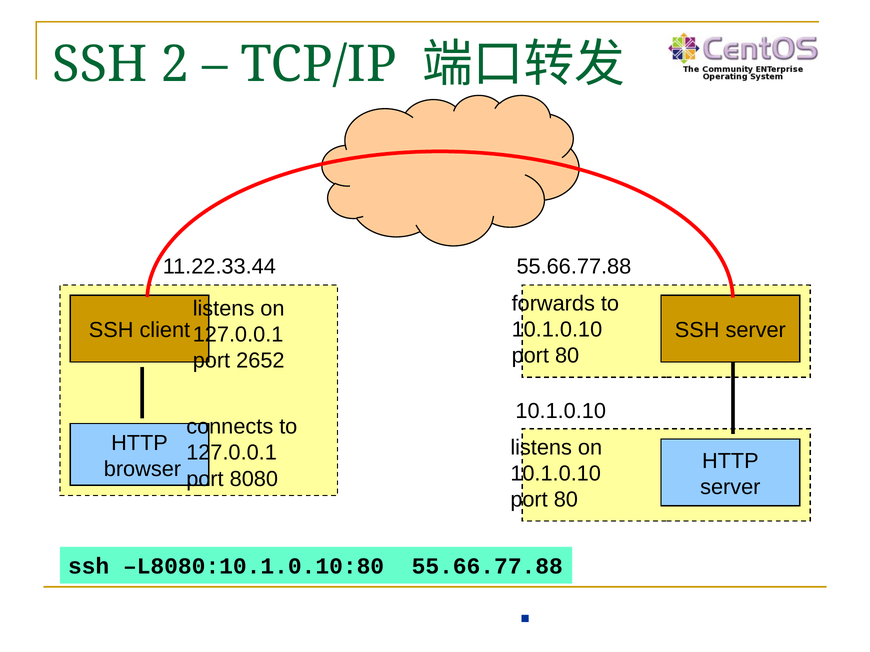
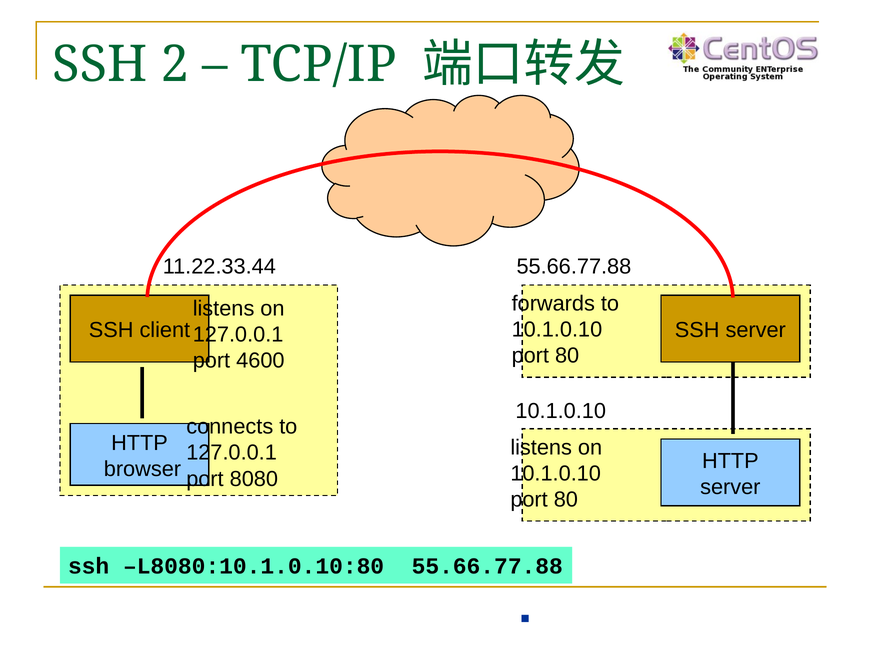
2652: 2652 -> 4600
